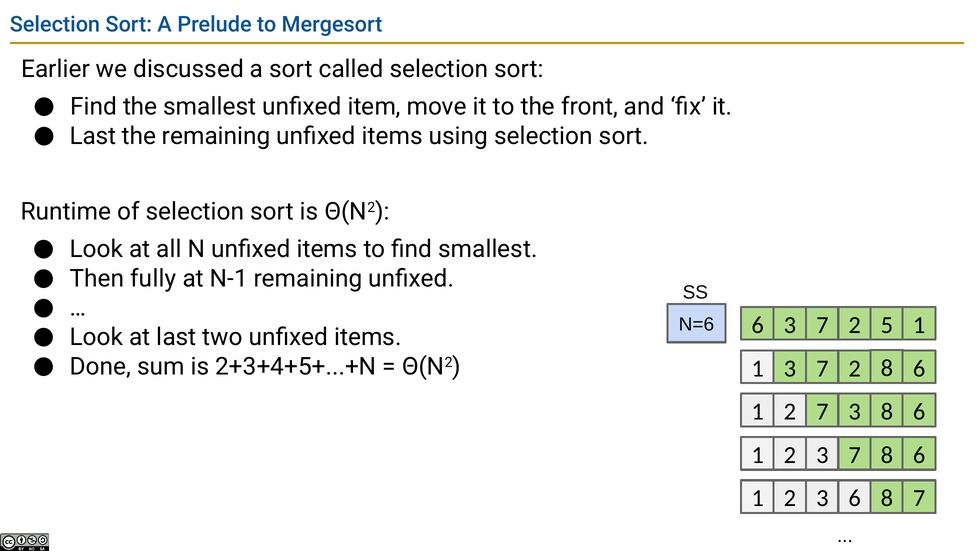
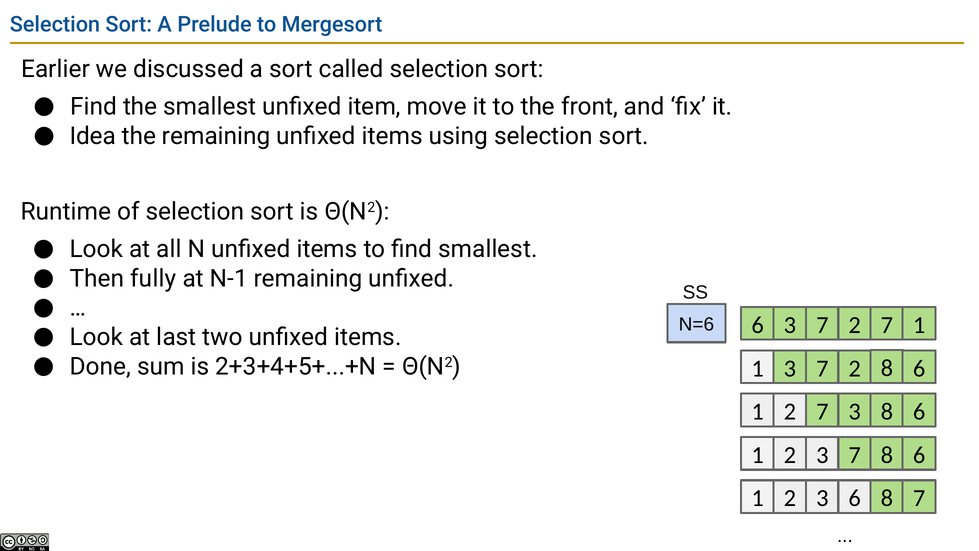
Last at (93, 136): Last -> Idea
7 2 5: 5 -> 7
